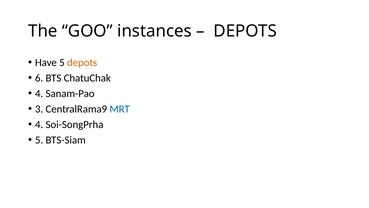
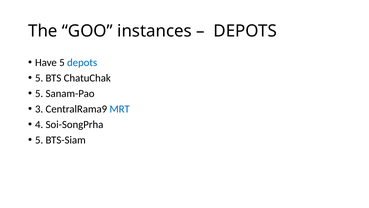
depots at (82, 62) colour: orange -> blue
6 at (39, 78): 6 -> 5
4 at (39, 93): 4 -> 5
